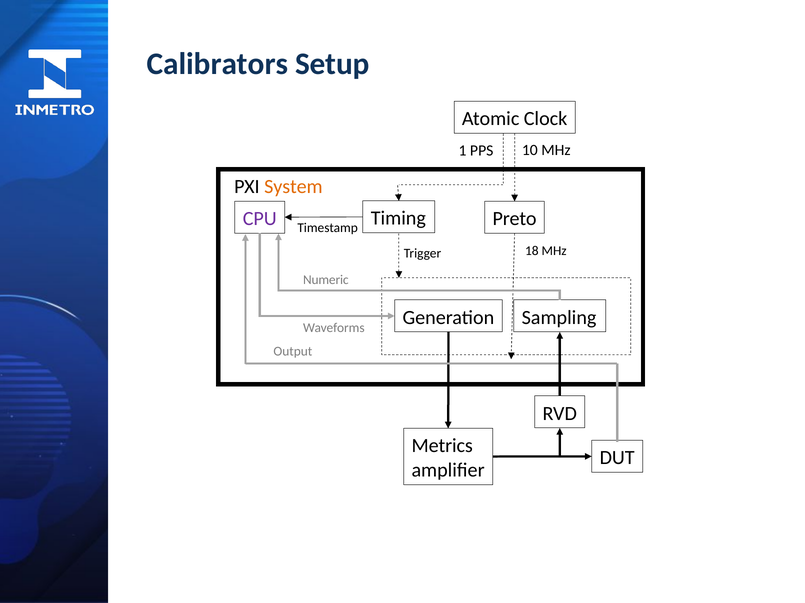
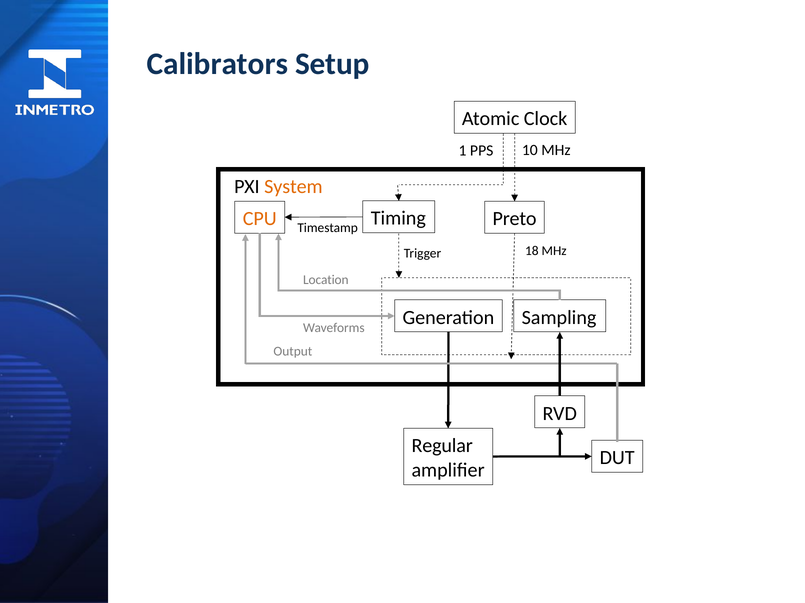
CPU colour: purple -> orange
Numeric: Numeric -> Location
Metrics: Metrics -> Regular
